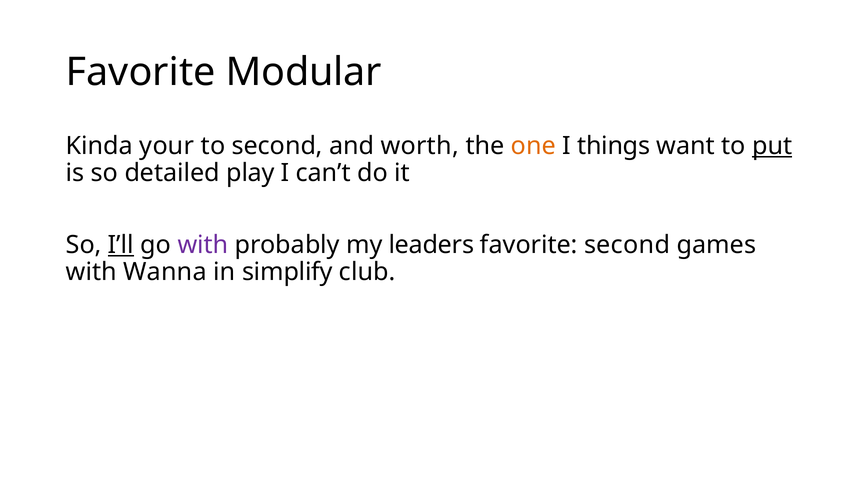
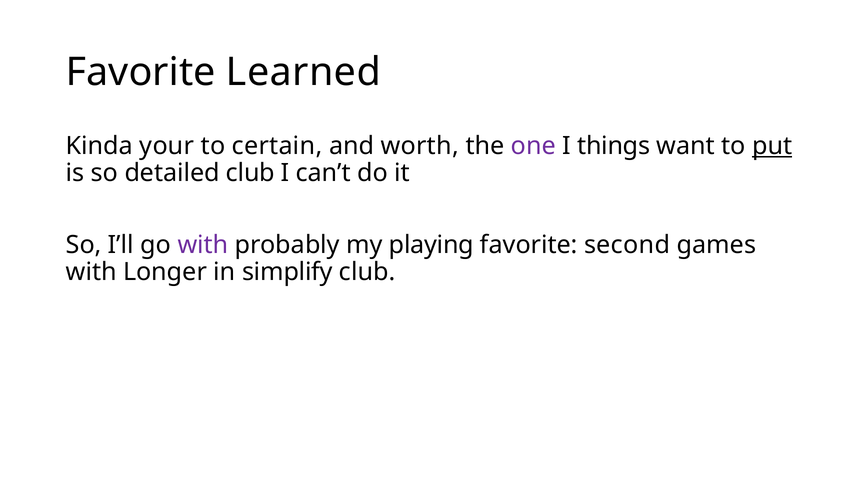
Modular: Modular -> Learned
to second: second -> certain
one colour: orange -> purple
detailed play: play -> club
I’ll underline: present -> none
leaders: leaders -> playing
Wanna: Wanna -> Longer
